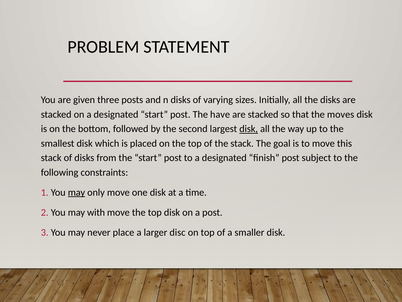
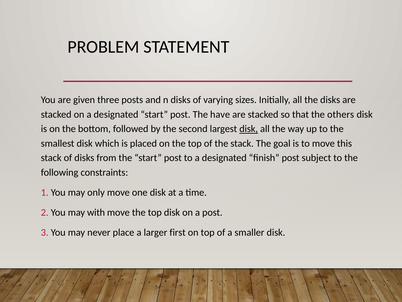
moves: moves -> others
may at (76, 192) underline: present -> none
disc: disc -> first
